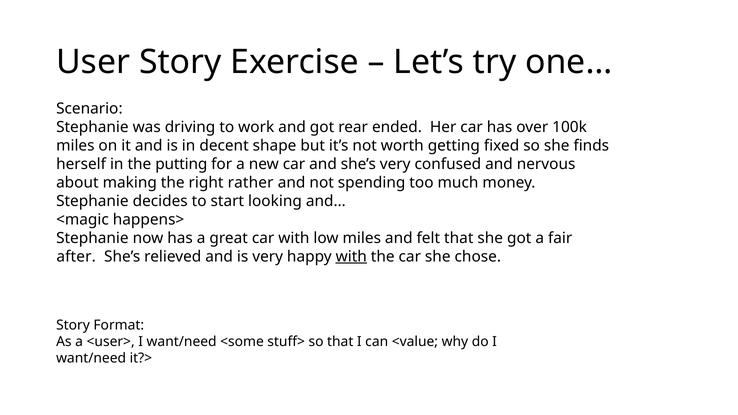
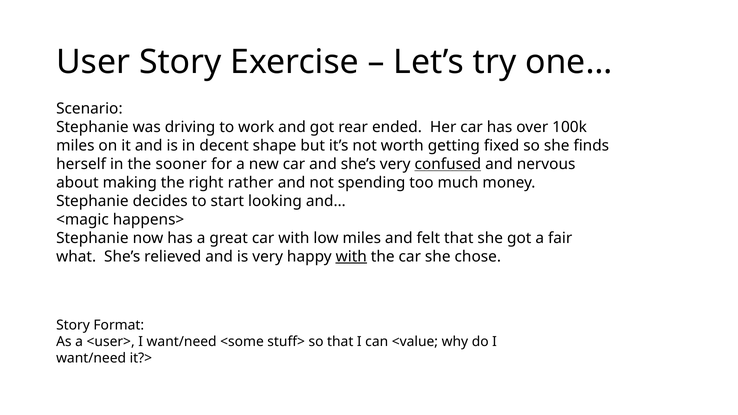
putting: putting -> sooner
confused underline: none -> present
after: after -> what
